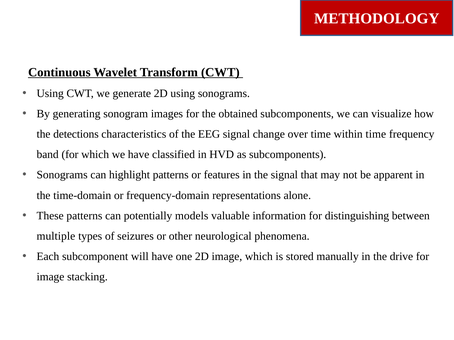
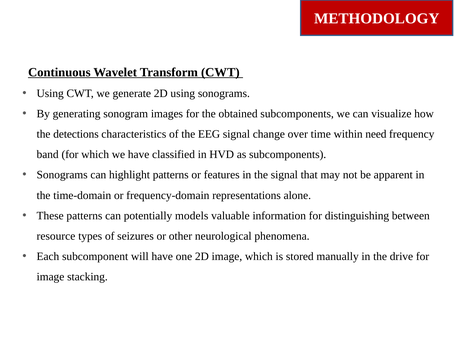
within time: time -> need
multiple: multiple -> resource
